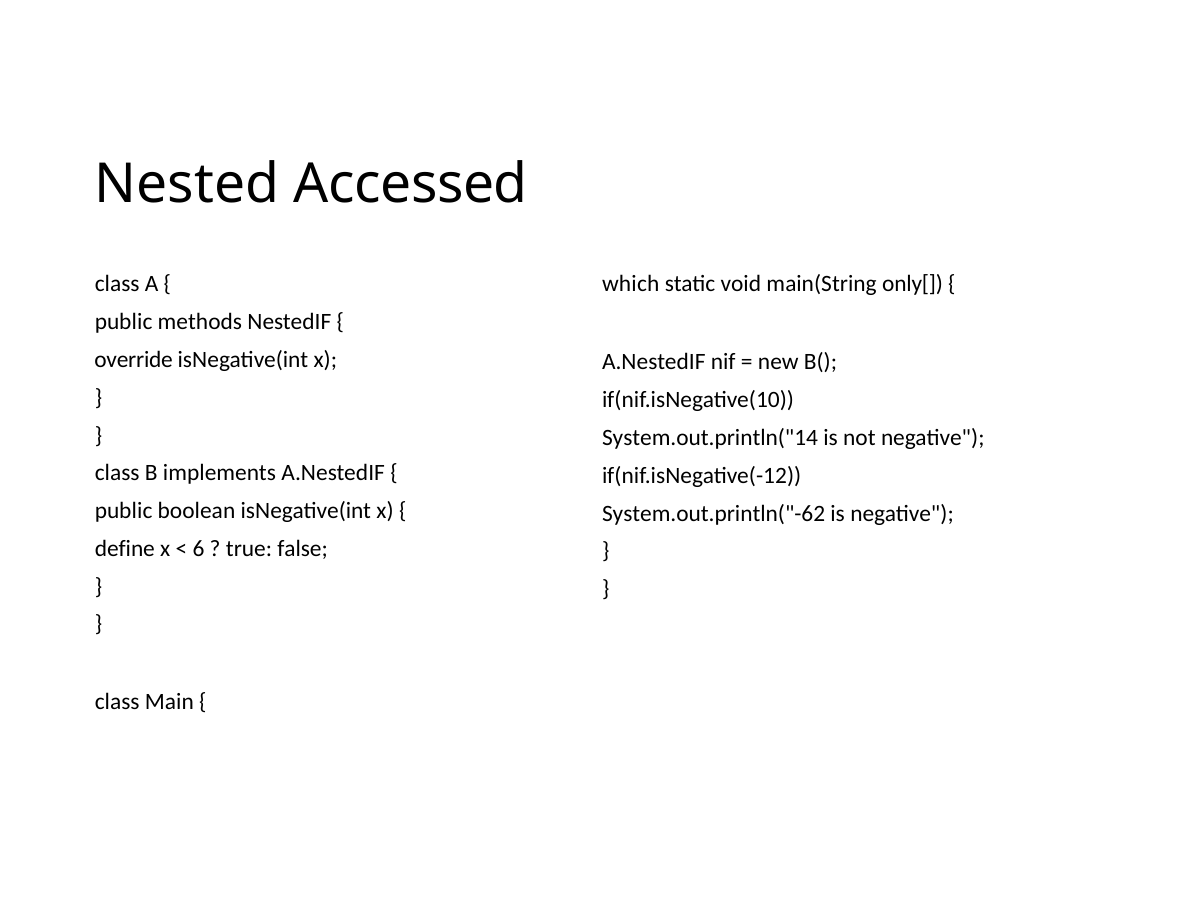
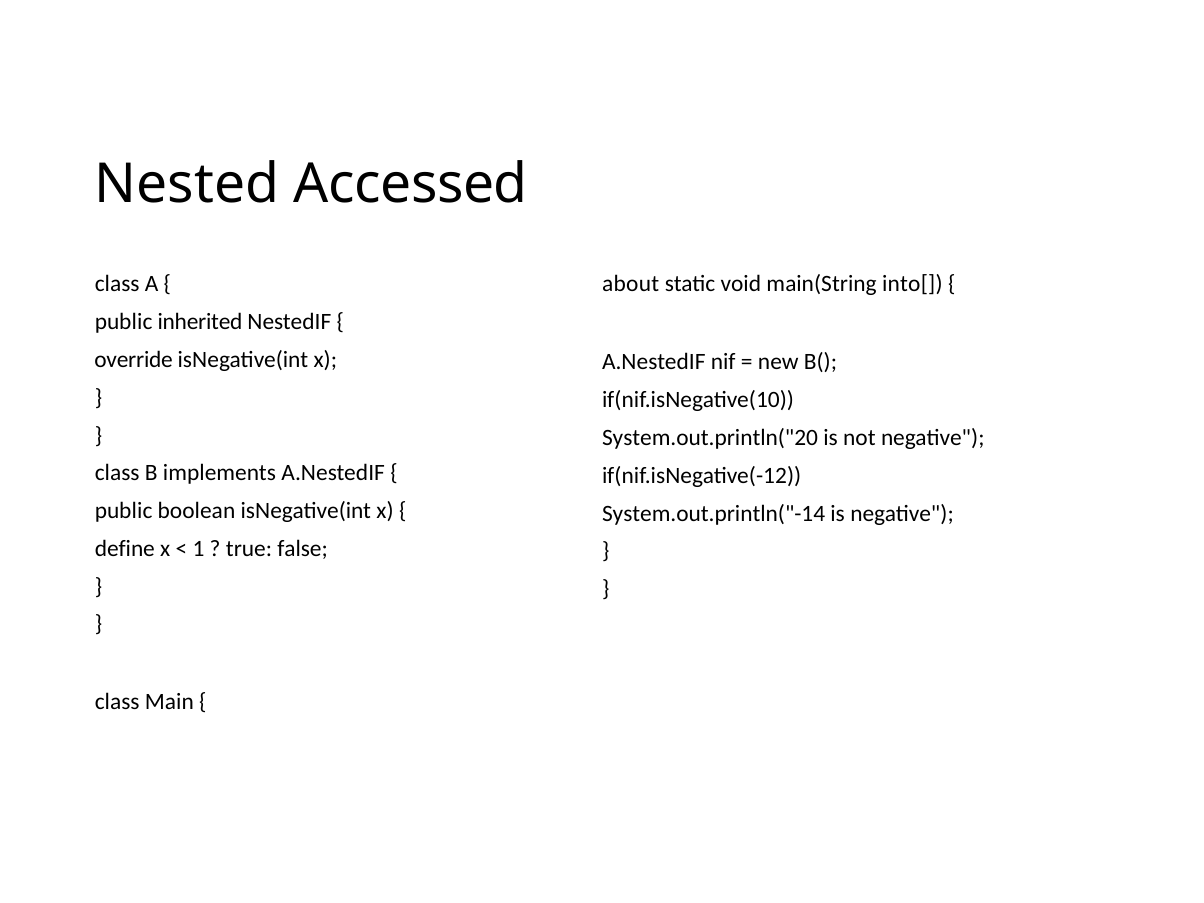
which: which -> about
only[: only[ -> into[
methods: methods -> inherited
System.out.println("14: System.out.println("14 -> System.out.println("20
System.out.println("-62: System.out.println("-62 -> System.out.println("-14
6: 6 -> 1
